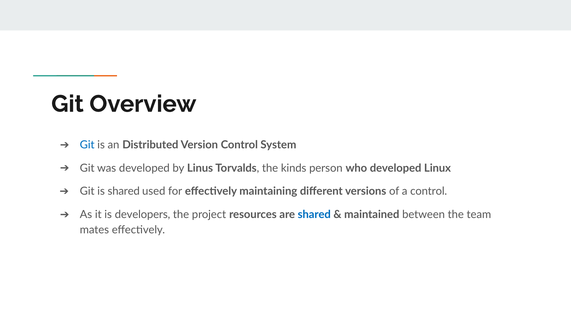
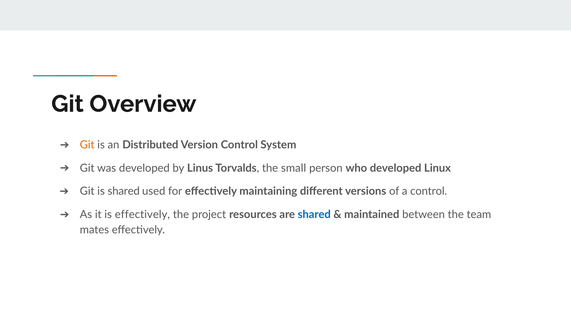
Git at (87, 145) colour: blue -> orange
kinds: kinds -> small
is developers: developers -> effectively
